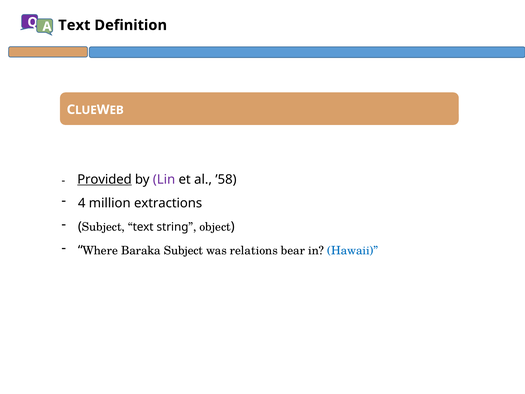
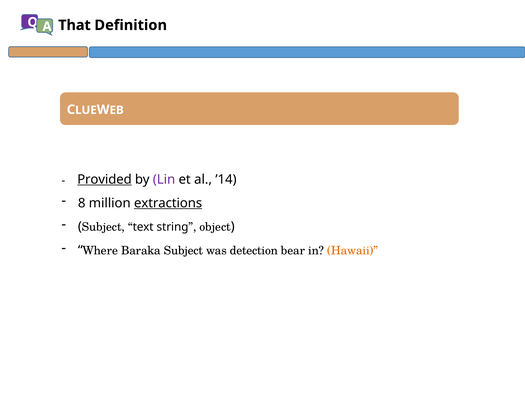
Text at (74, 25): Text -> That
’58: ’58 -> ’14
4: 4 -> 8
extractions underline: none -> present
relations: relations -> detection
Hawaii colour: blue -> orange
